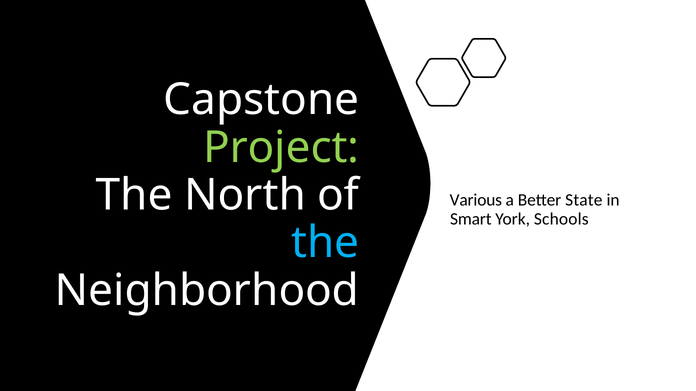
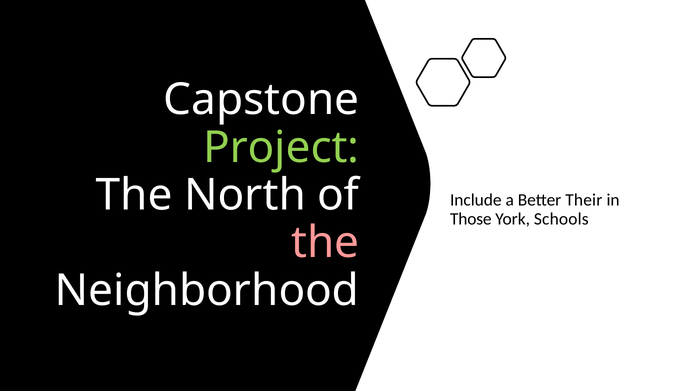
Various: Various -> Include
State: State -> Their
Smart: Smart -> Those
the at (325, 243) colour: light blue -> pink
